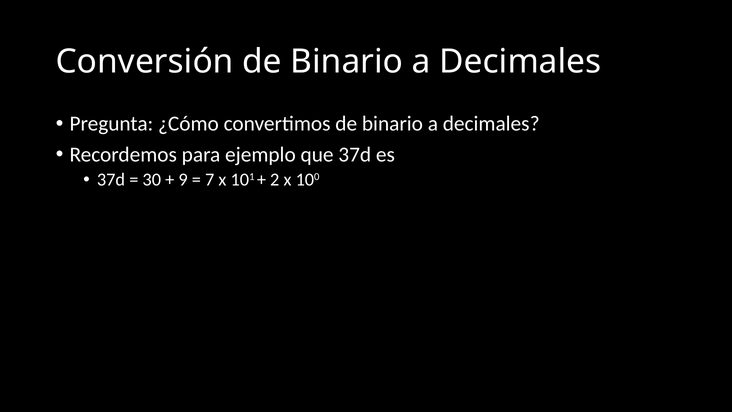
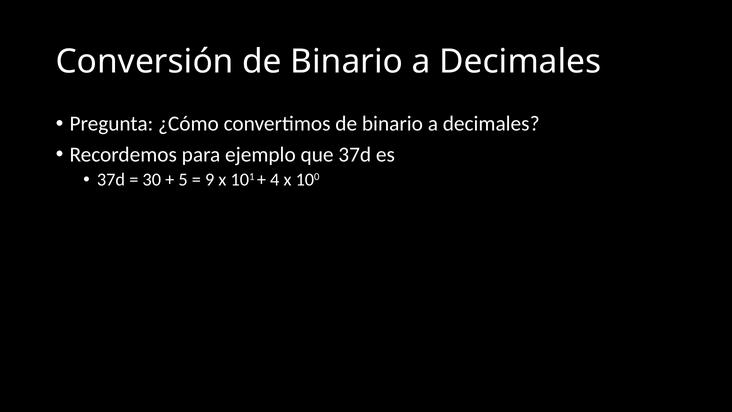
9: 9 -> 5
7: 7 -> 9
2: 2 -> 4
